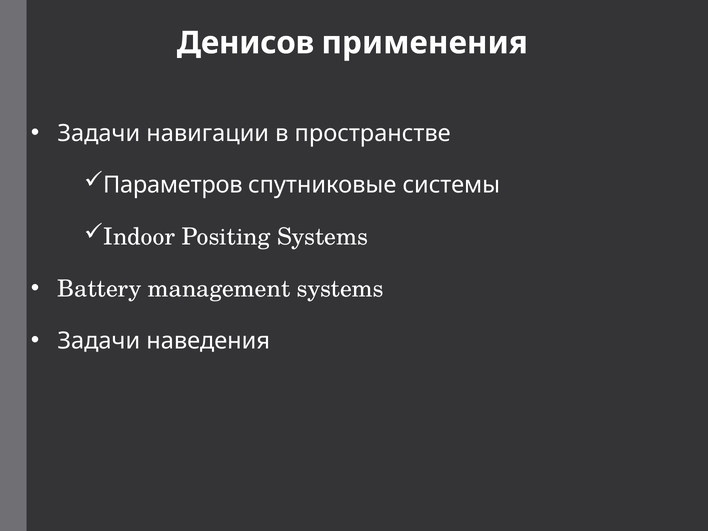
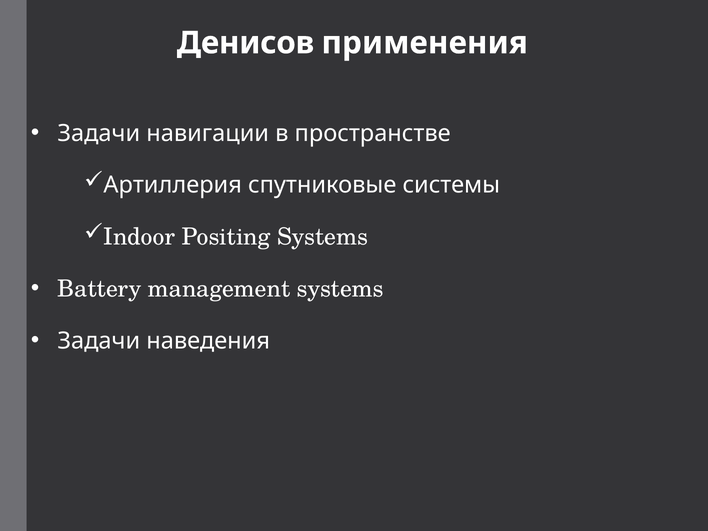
Параметров: Параметров -> Артиллерия
